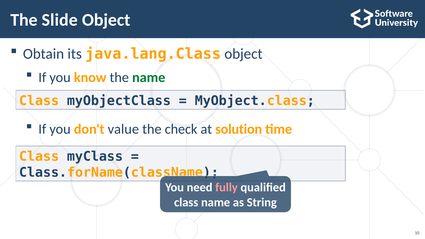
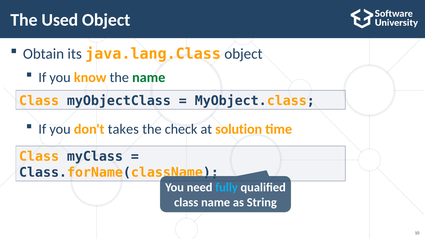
Slide: Slide -> Used
value: value -> takes
fully colour: pink -> light blue
